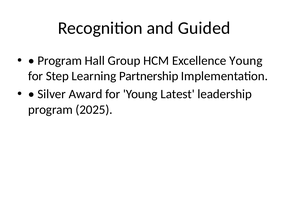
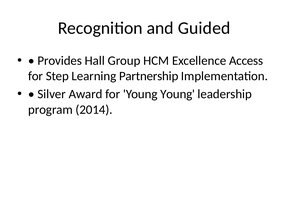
Program at (60, 61): Program -> Provides
Excellence Young: Young -> Access
Young Latest: Latest -> Young
2025: 2025 -> 2014
